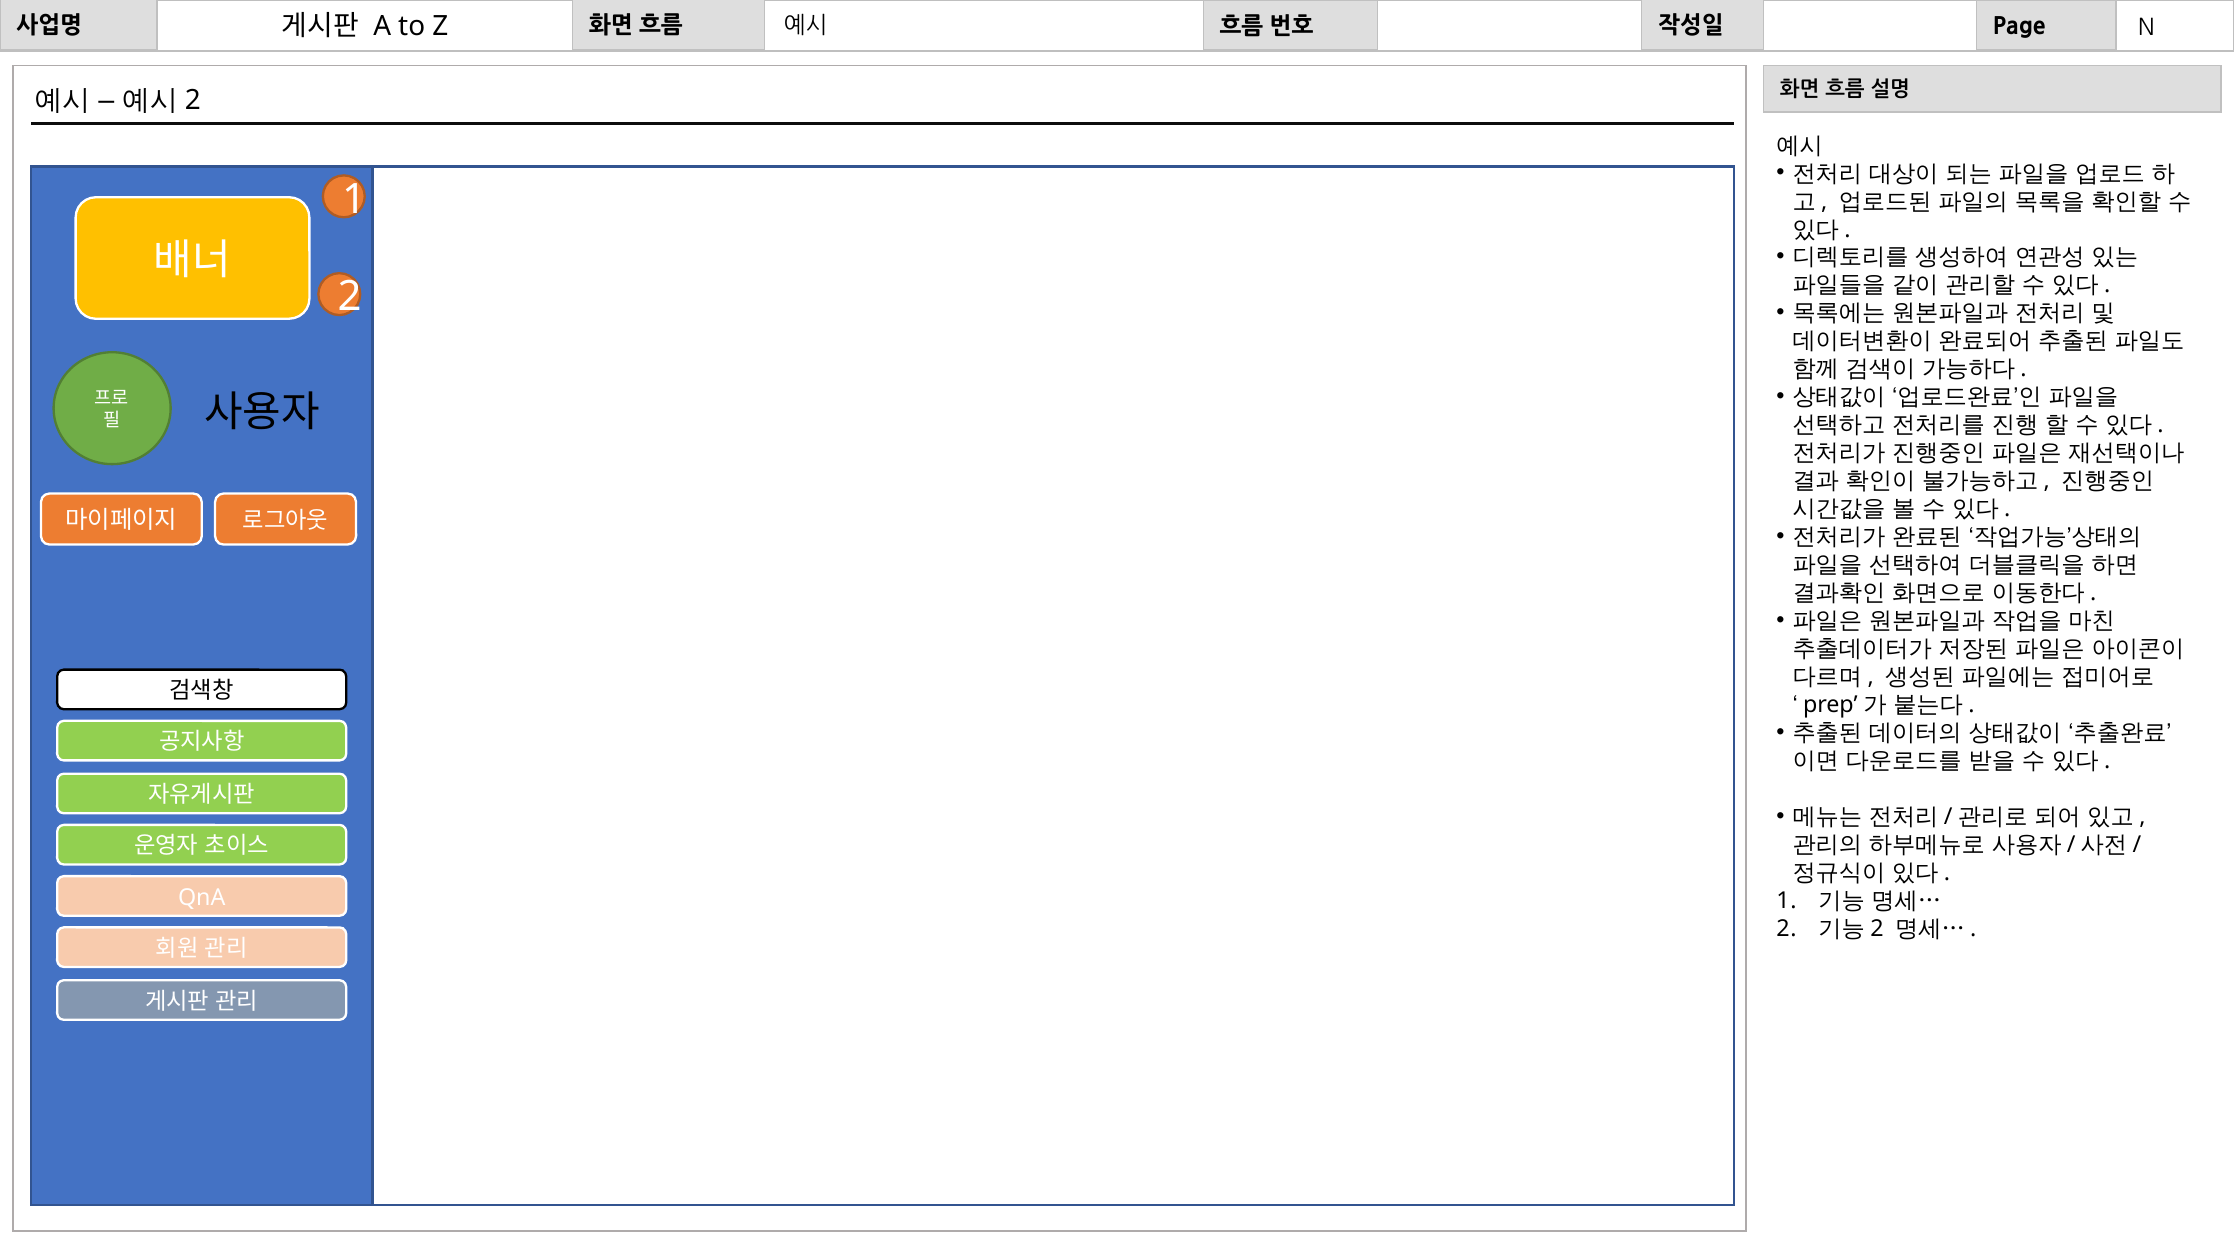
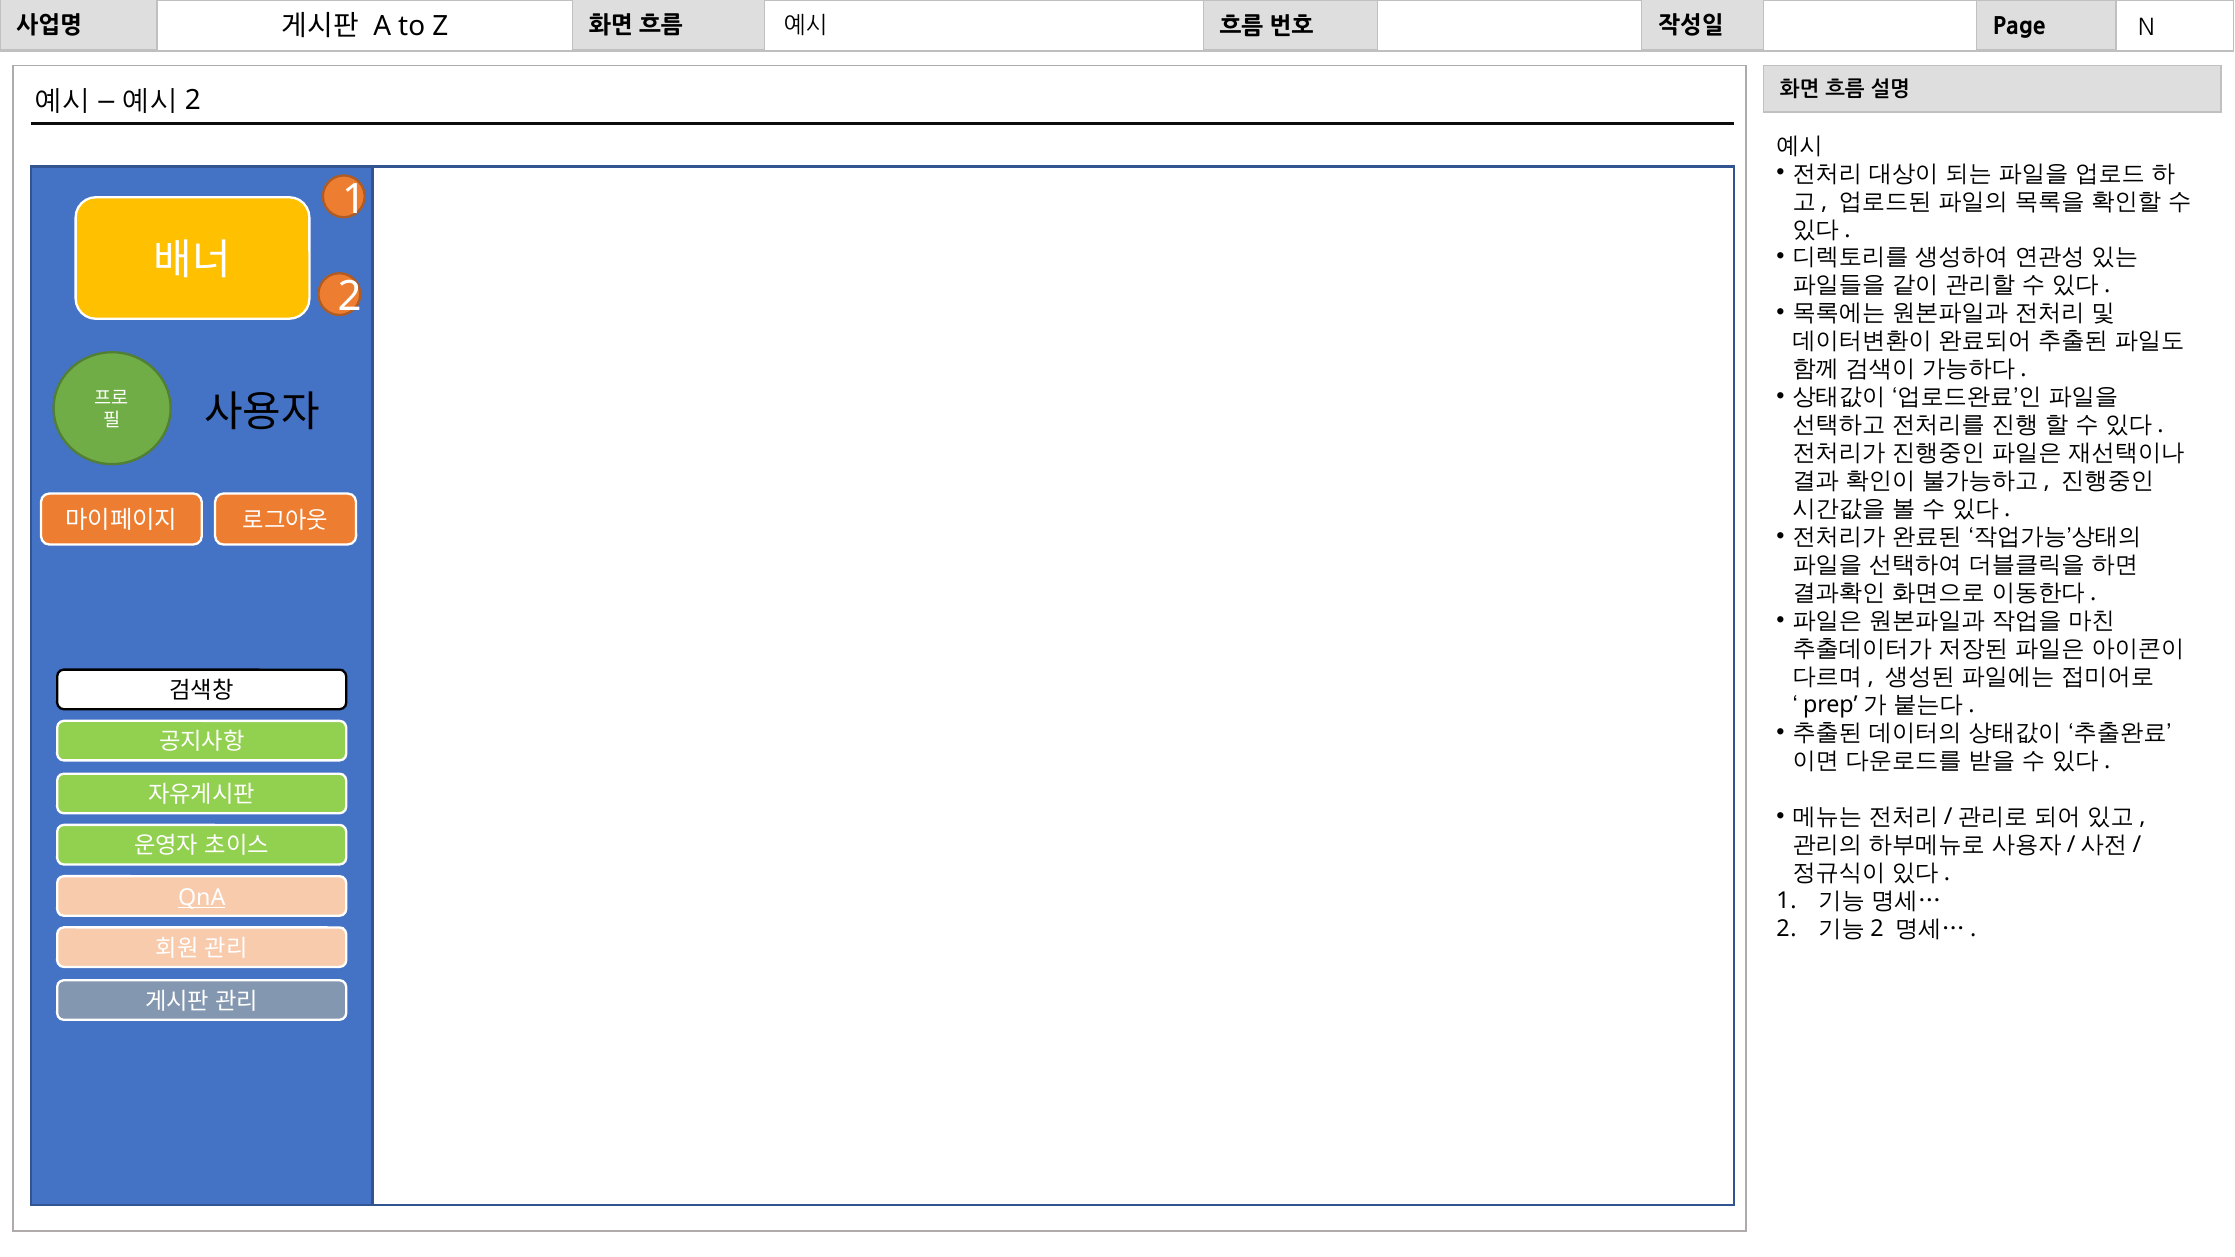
QnA underline: none -> present
